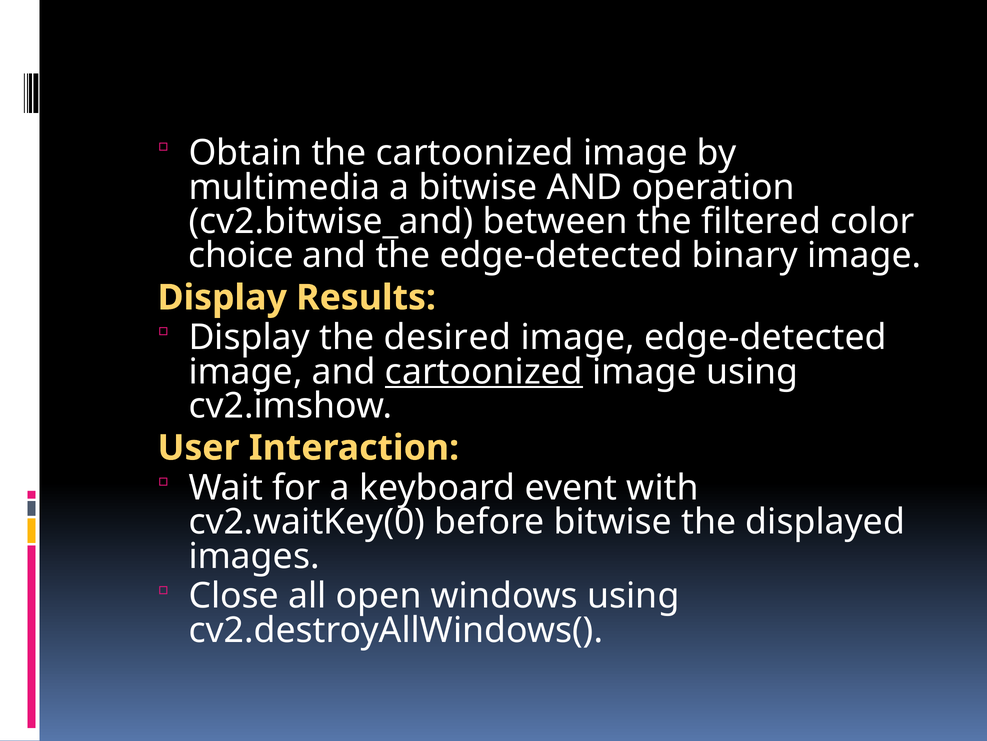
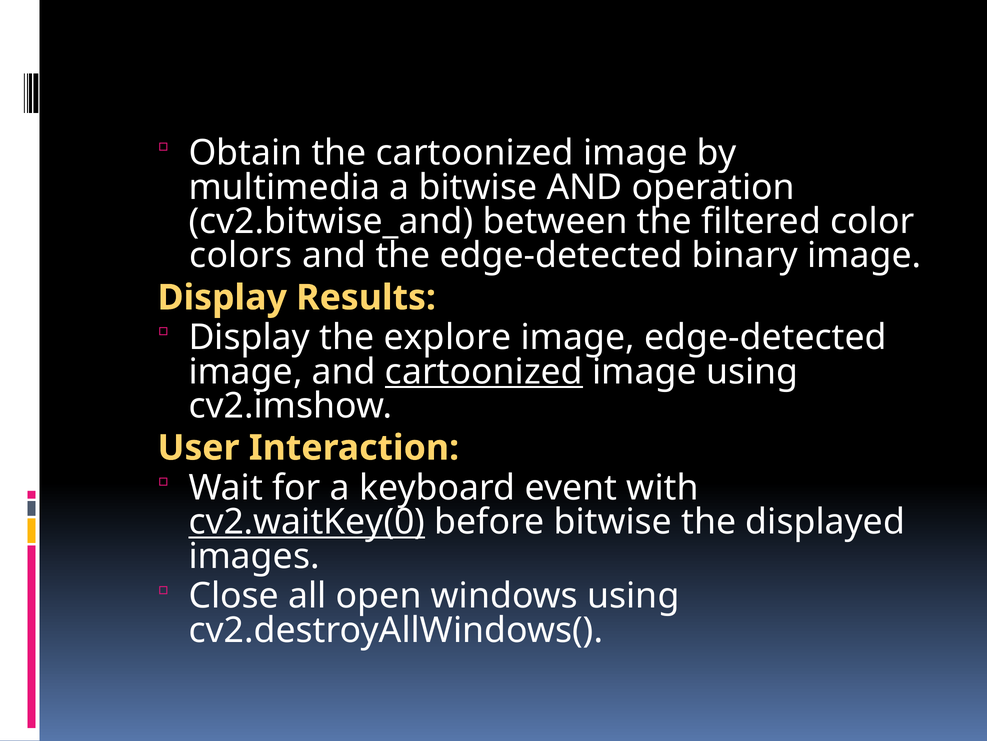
choice: choice -> colors
desired: desired -> explore
cv2.waitKey(0 underline: none -> present
